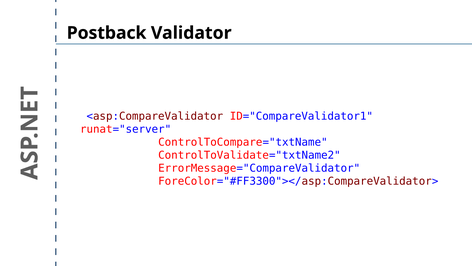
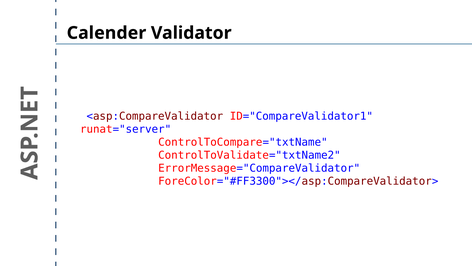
Postback: Postback -> Calender
